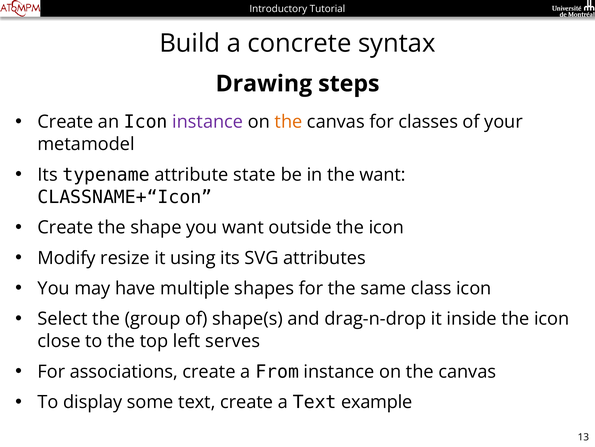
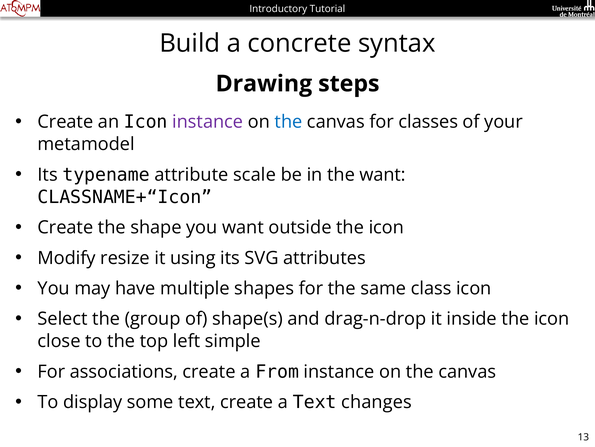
the at (288, 122) colour: orange -> blue
state: state -> scale
serves: serves -> simple
example: example -> changes
